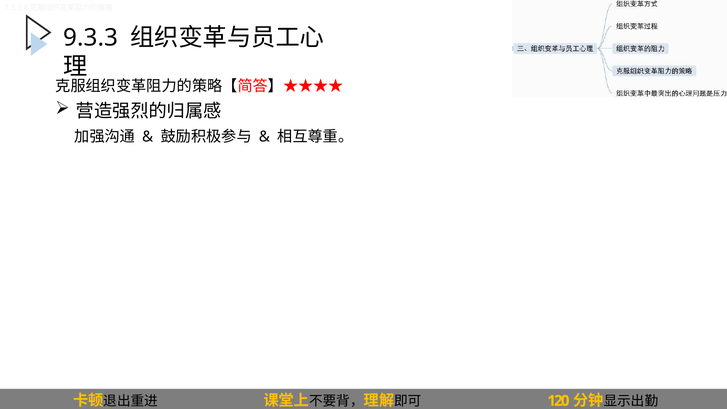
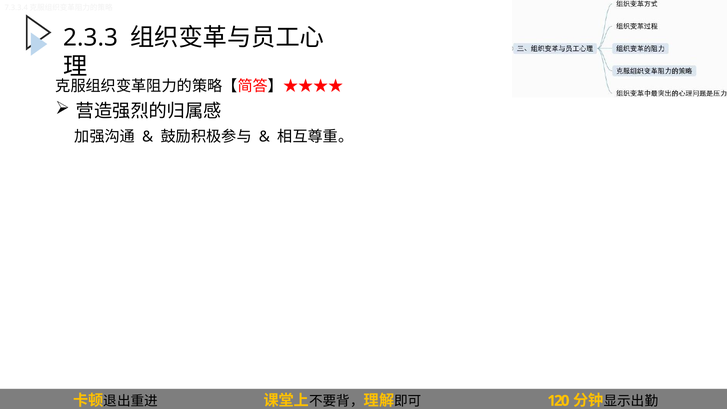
9.3.3: 9.3.3 -> 2.3.3
